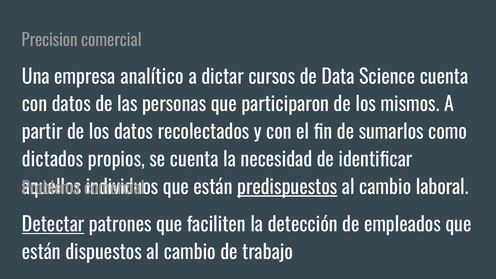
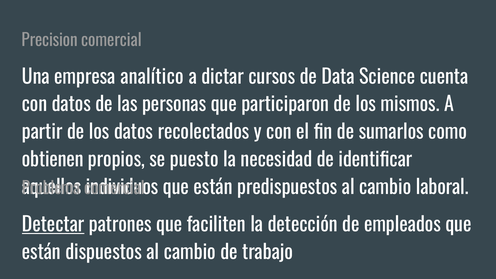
dictados: dictados -> obtienen
se cuenta: cuenta -> puesto
predispuestos underline: present -> none
